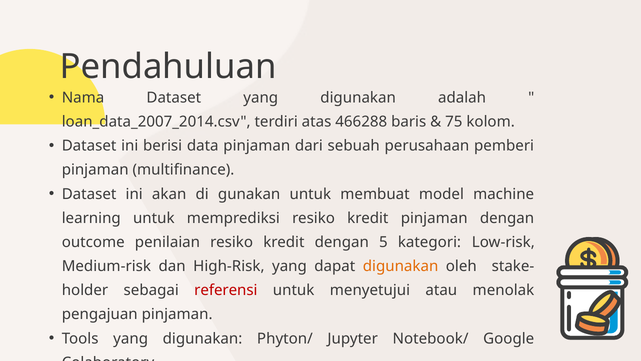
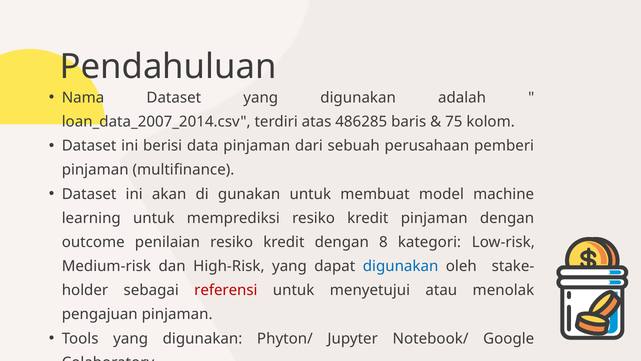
466288: 466288 -> 486285
5: 5 -> 8
digunakan at (401, 266) colour: orange -> blue
